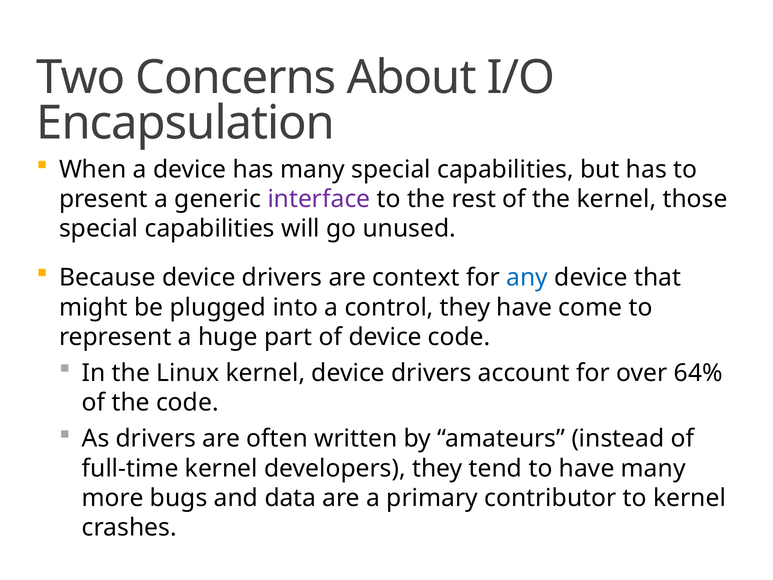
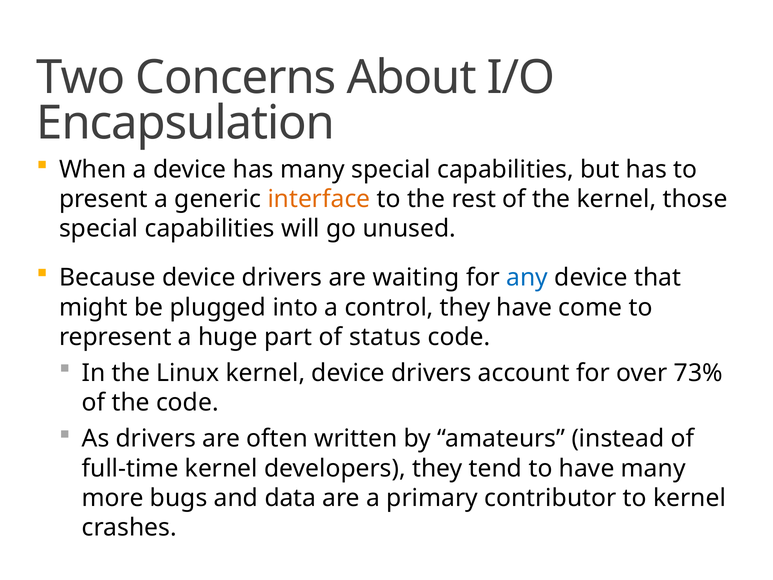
interface colour: purple -> orange
context: context -> waiting
of device: device -> status
64%: 64% -> 73%
